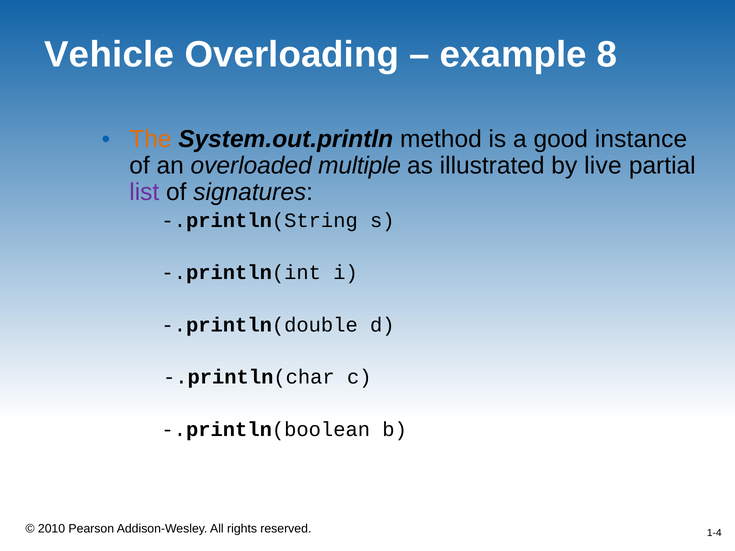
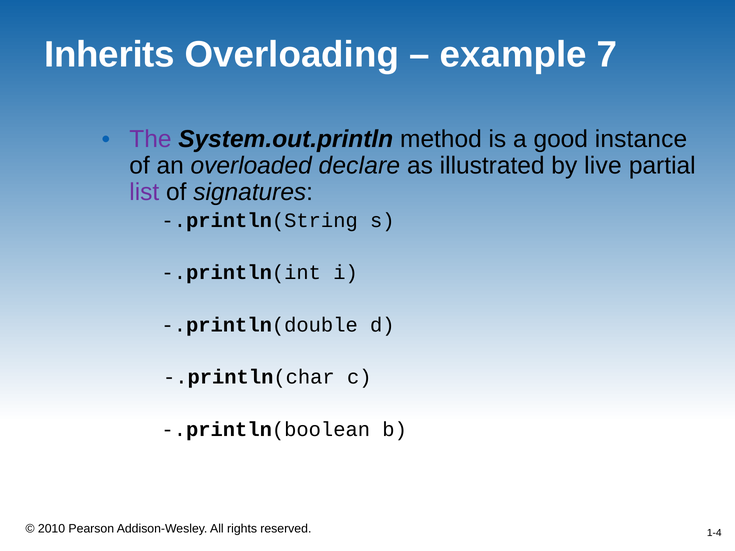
Vehicle: Vehicle -> Inherits
8: 8 -> 7
The colour: orange -> purple
multiple: multiple -> declare
